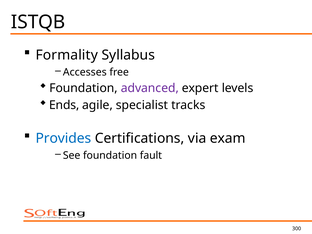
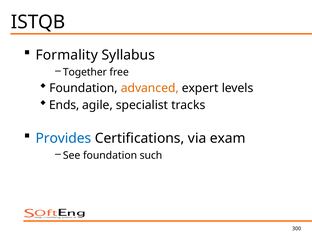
Accesses: Accesses -> Together
advanced colour: purple -> orange
fault: fault -> such
